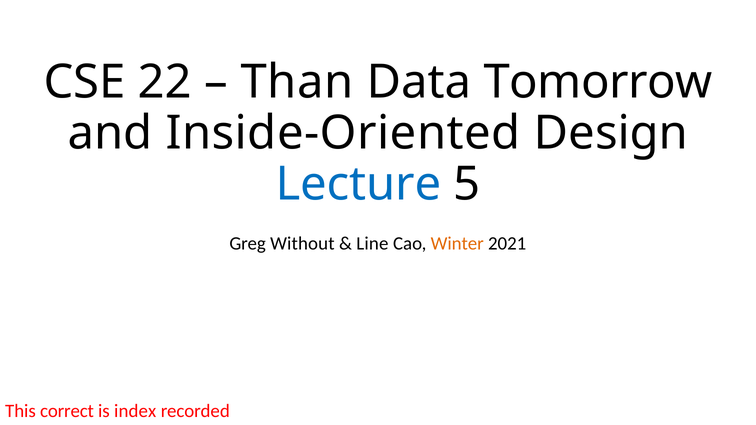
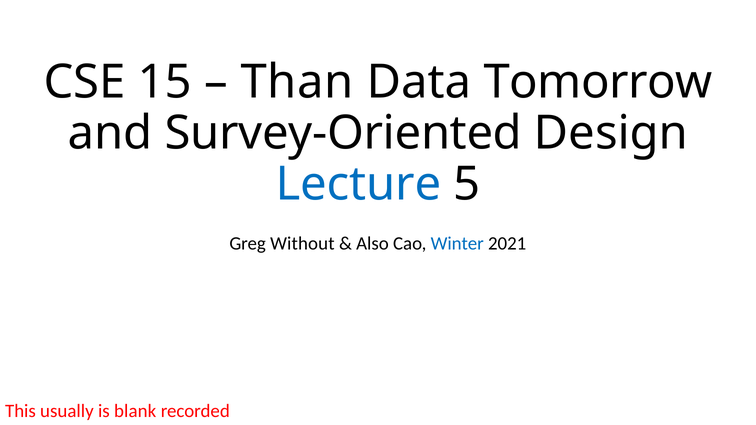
22: 22 -> 15
Inside-Oriented: Inside-Oriented -> Survey-Oriented
Line: Line -> Also
Winter colour: orange -> blue
correct: correct -> usually
index: index -> blank
